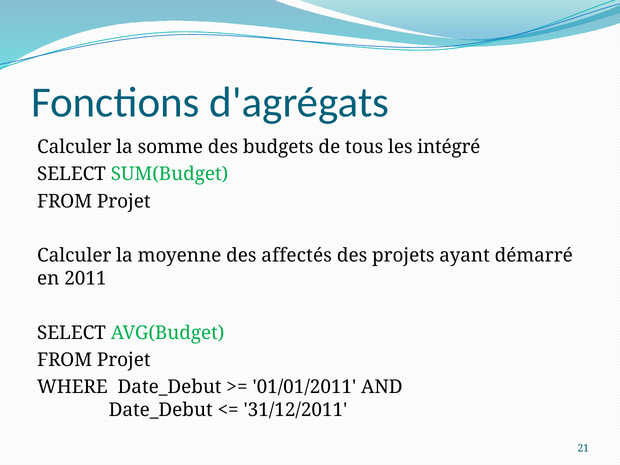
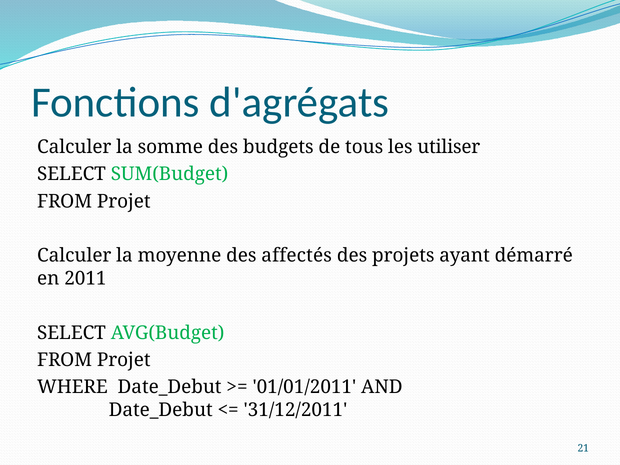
intégré: intégré -> utiliser
